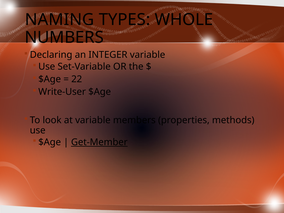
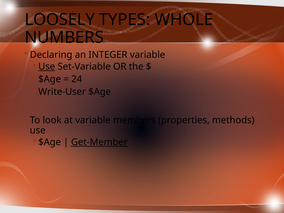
NAMING: NAMING -> LOOSELY
Use at (47, 67) underline: none -> present
22: 22 -> 24
